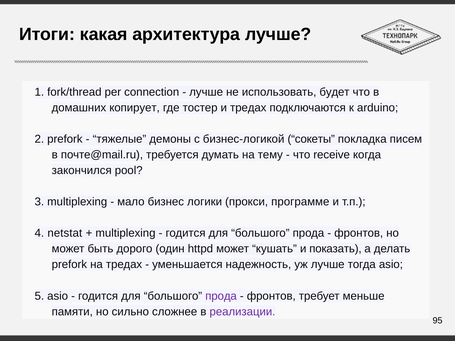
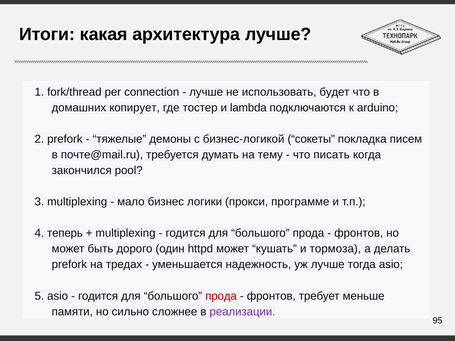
и тредах: тредах -> lambda
receive: receive -> писать
netstat: netstat -> теперь
показать: показать -> тормоза
прода at (221, 296) colour: purple -> red
